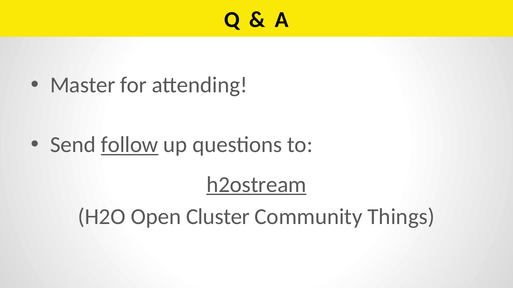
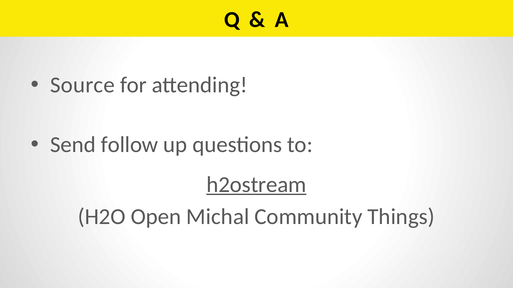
Master: Master -> Source
follow underline: present -> none
Cluster: Cluster -> Michal
